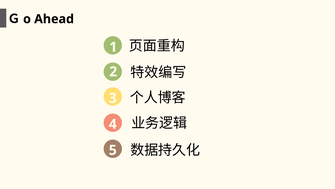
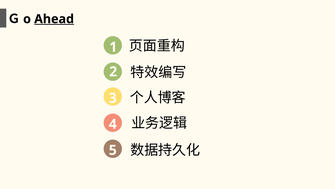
Ahead underline: none -> present
